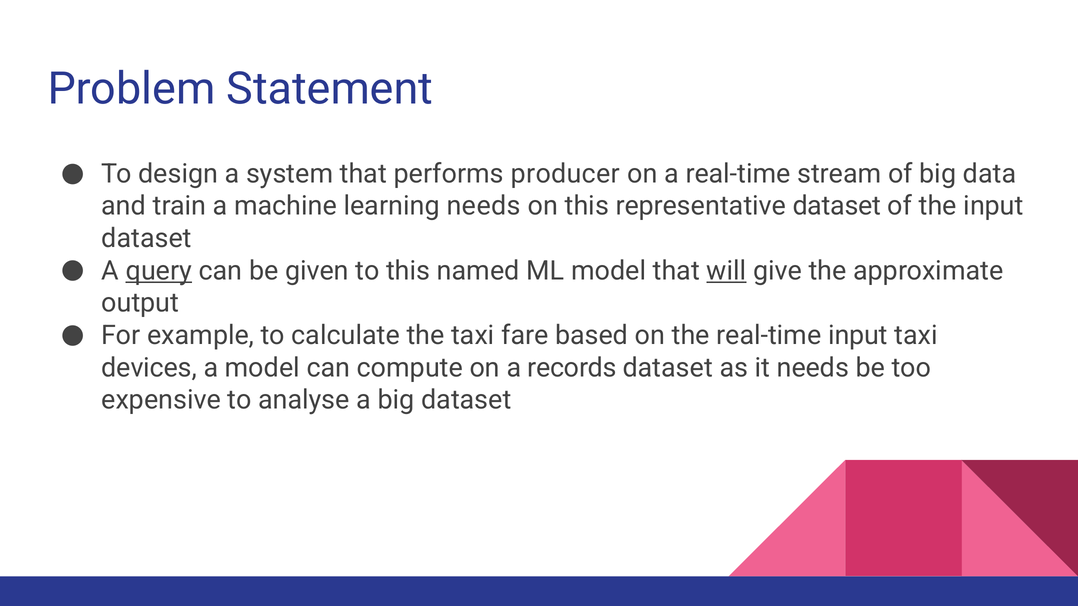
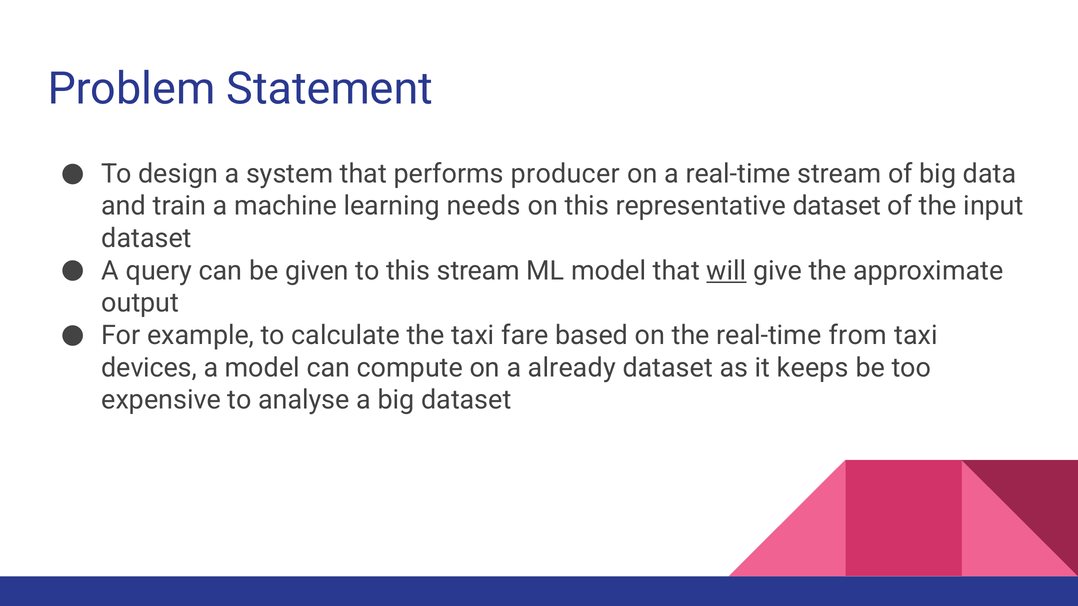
query underline: present -> none
this named: named -> stream
real-time input: input -> from
records: records -> already
it needs: needs -> keeps
